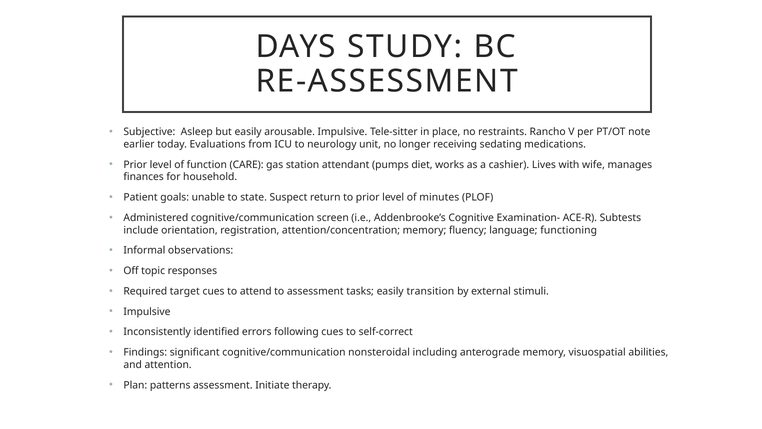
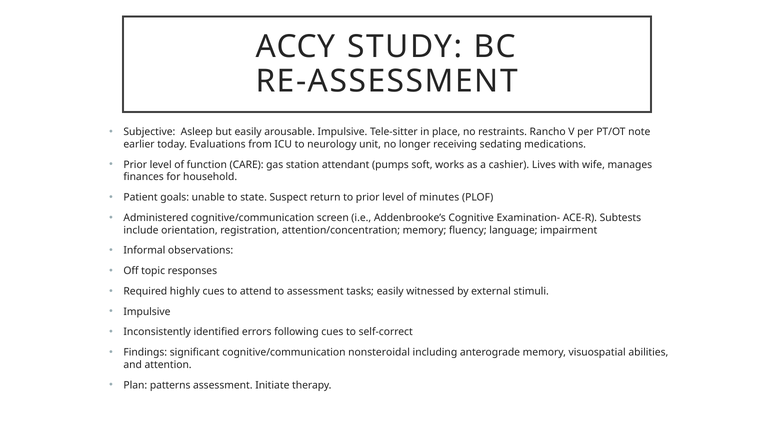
DAYS: DAYS -> ACCY
diet: diet -> soft
functioning: functioning -> impairment
target: target -> highly
transition: transition -> witnessed
